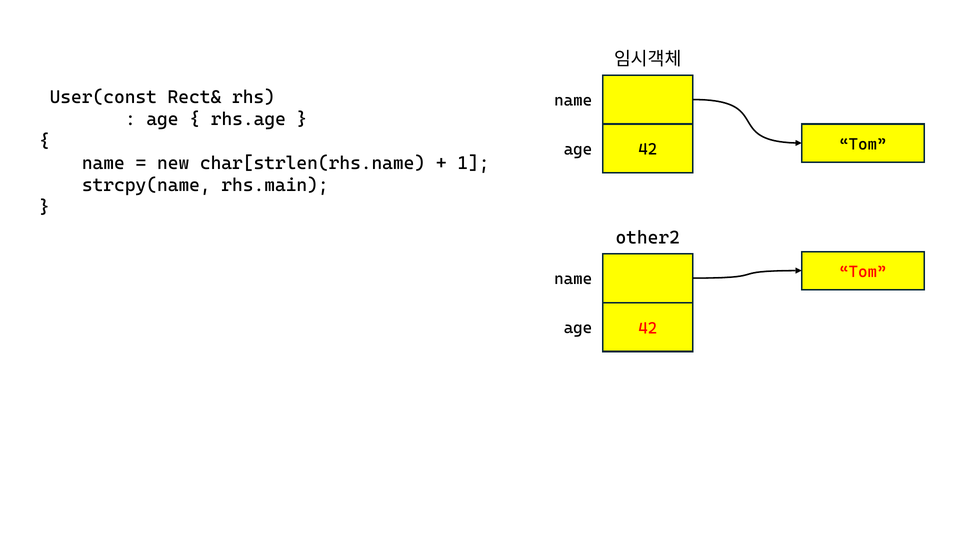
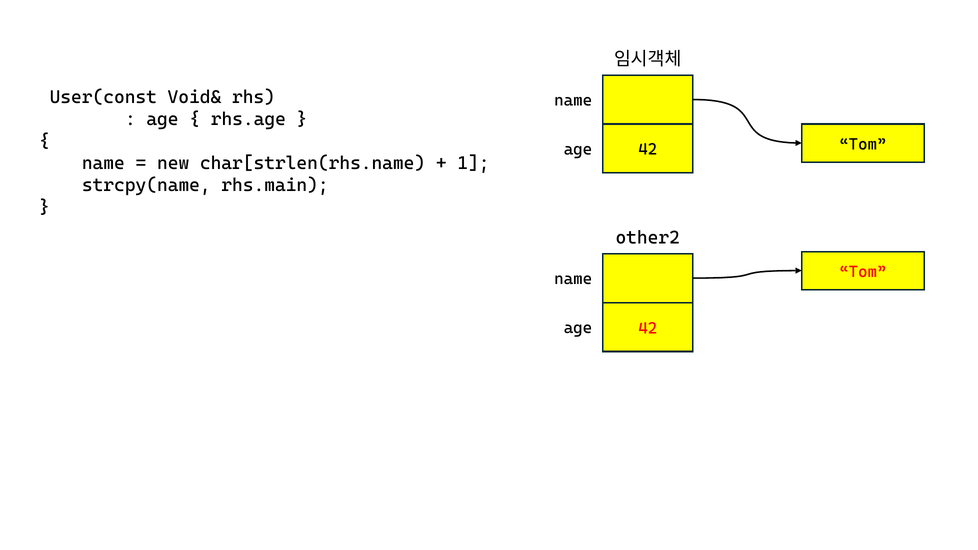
Rect&: Rect& -> Void&
